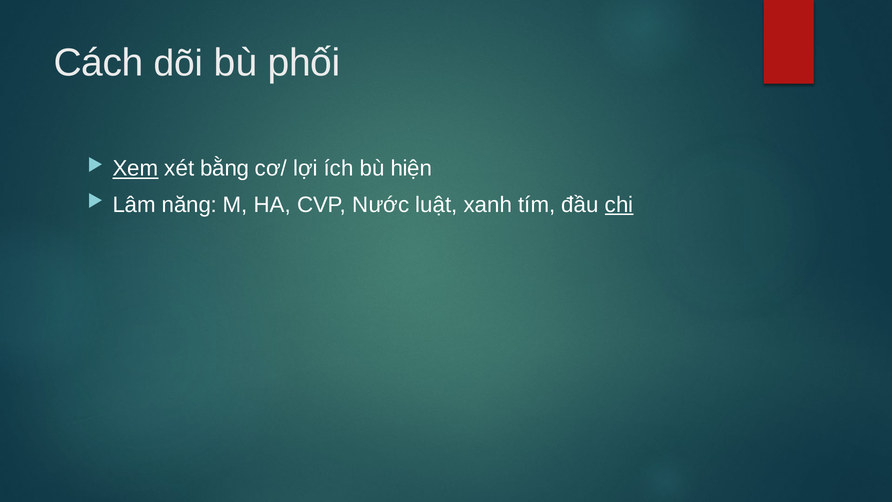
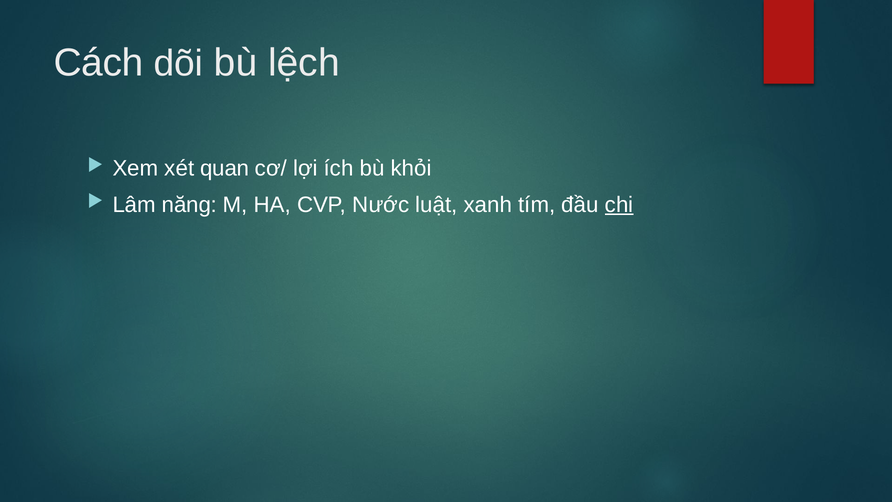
phối: phối -> lệch
Xem underline: present -> none
bằng: bằng -> quan
hiện: hiện -> khỏi
